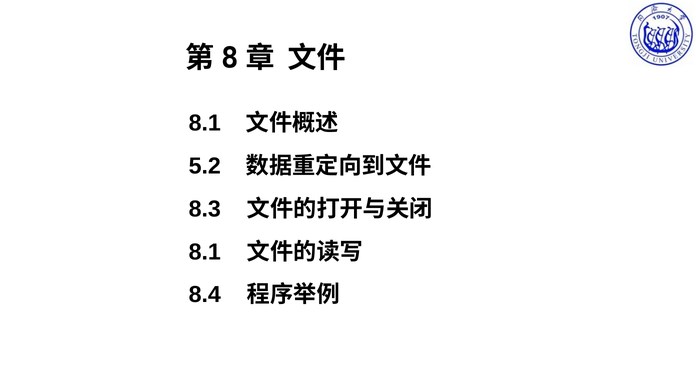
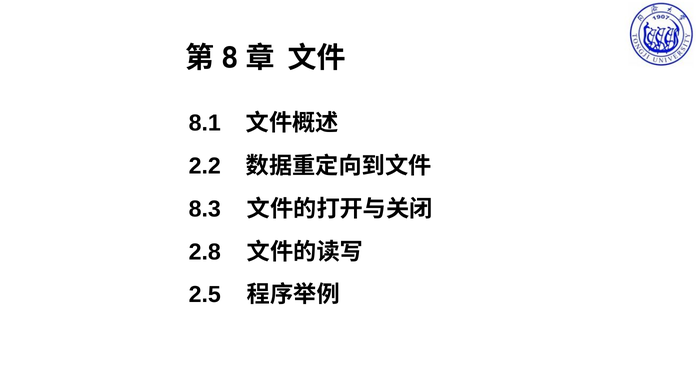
5.2: 5.2 -> 2.2
8.1 at (205, 252): 8.1 -> 2.8
8.4: 8.4 -> 2.5
